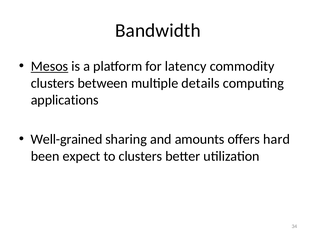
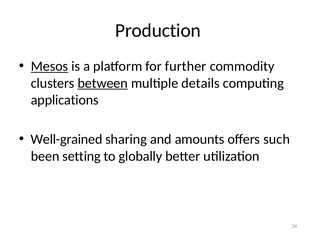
Bandwidth: Bandwidth -> Production
latency: latency -> further
between underline: none -> present
hard: hard -> such
expect: expect -> setting
to clusters: clusters -> globally
